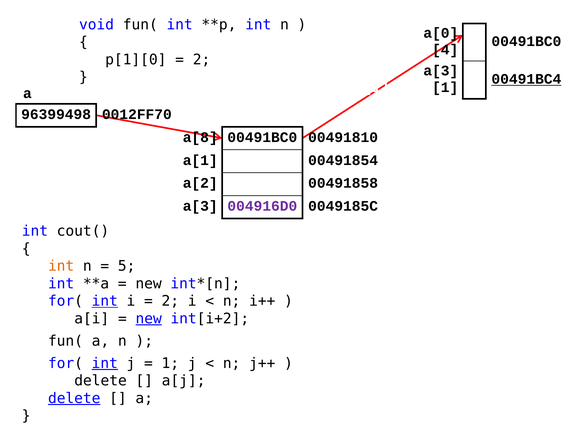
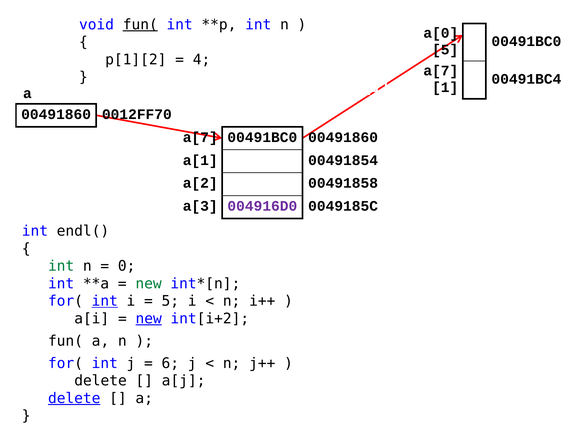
fun( at (140, 25) underline: none -> present
4 at (445, 50): 4 -> 5
p[1][0: p[1][0 -> p[1][2
2 at (202, 60): 2 -> 4
a[3 at (441, 71): a[3 -> a[7
00491BC4 underline: present -> none
96399498 at (56, 114): 96399498 -> 00491860
p[0 a[8: a[8 -> a[7
00491BC0 00491810: 00491810 -> 00491860
cout(: cout( -> endl(
int at (61, 266) colour: orange -> green
5 at (127, 266): 5 -> 0
new at (149, 283) colour: black -> green
2 at (170, 301): 2 -> 5
int at (105, 363) underline: present -> none
1 at (170, 363): 1 -> 6
